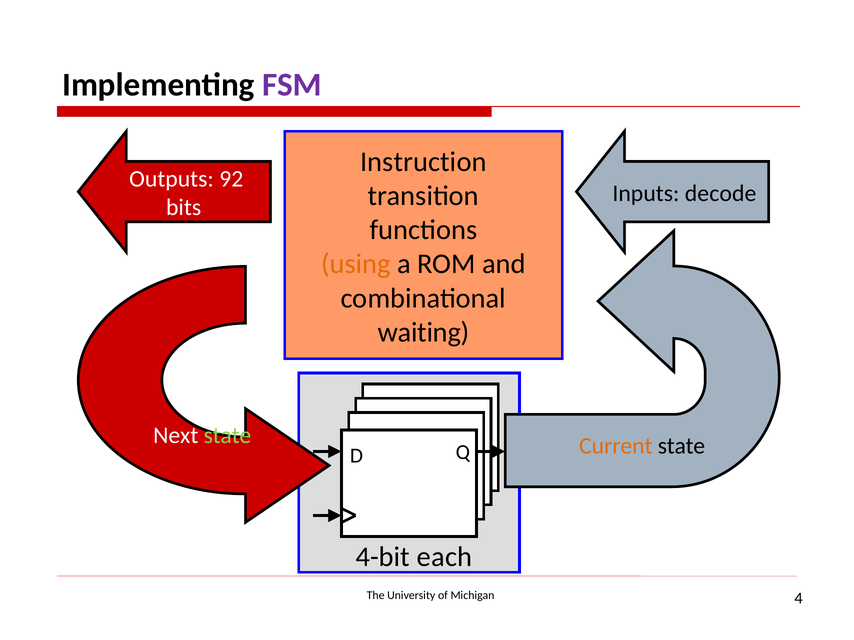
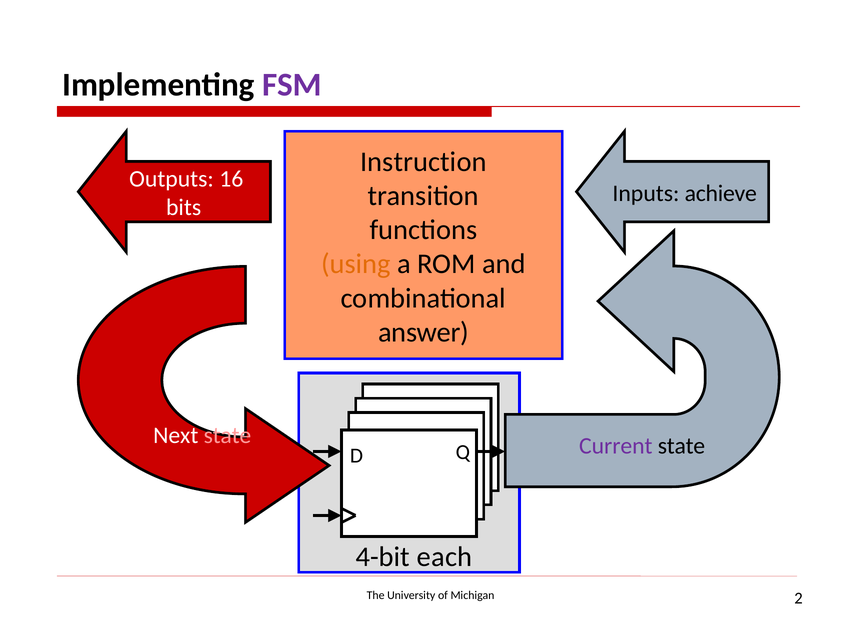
92: 92 -> 16
decode: decode -> achieve
waiting: waiting -> answer
state at (227, 436) colour: light green -> pink
Current colour: orange -> purple
4: 4 -> 2
